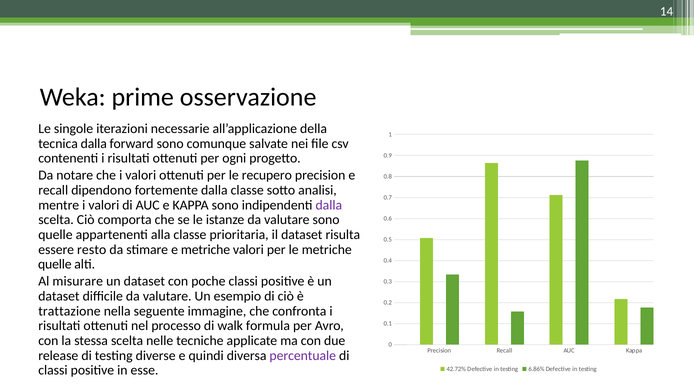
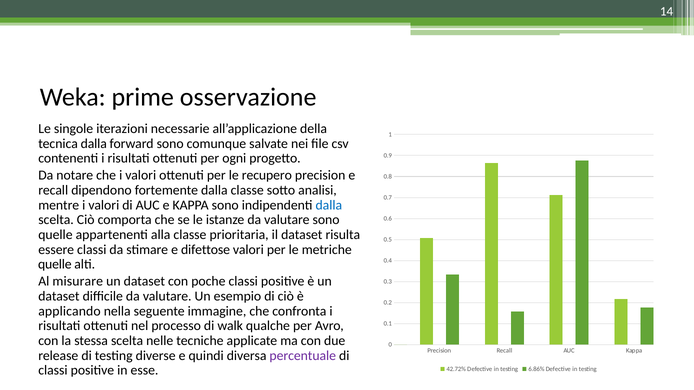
dalla at (329, 205) colour: purple -> blue
essere resto: resto -> classi
e metriche: metriche -> difettose
trattazione: trattazione -> applicando
formula: formula -> qualche
